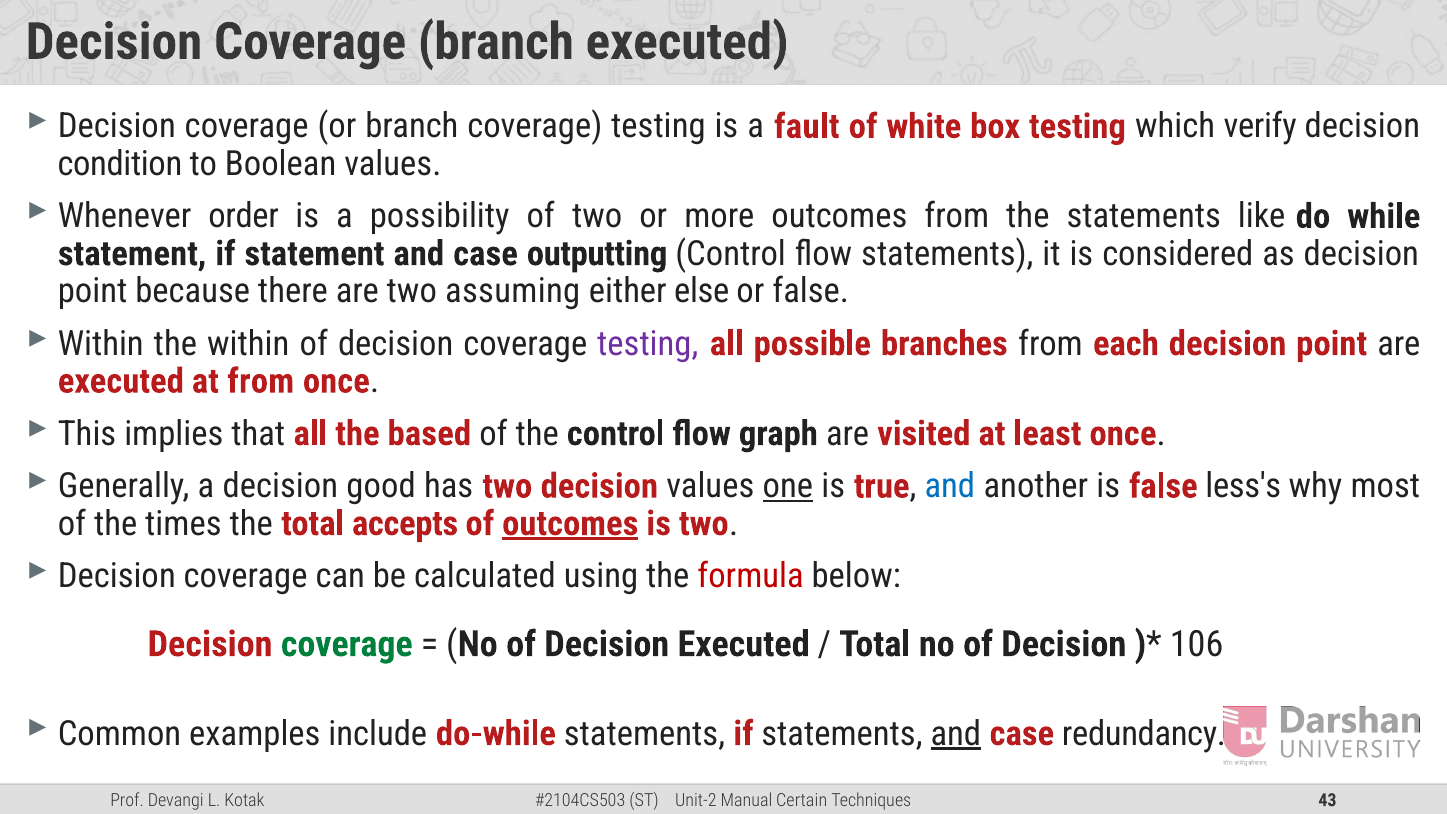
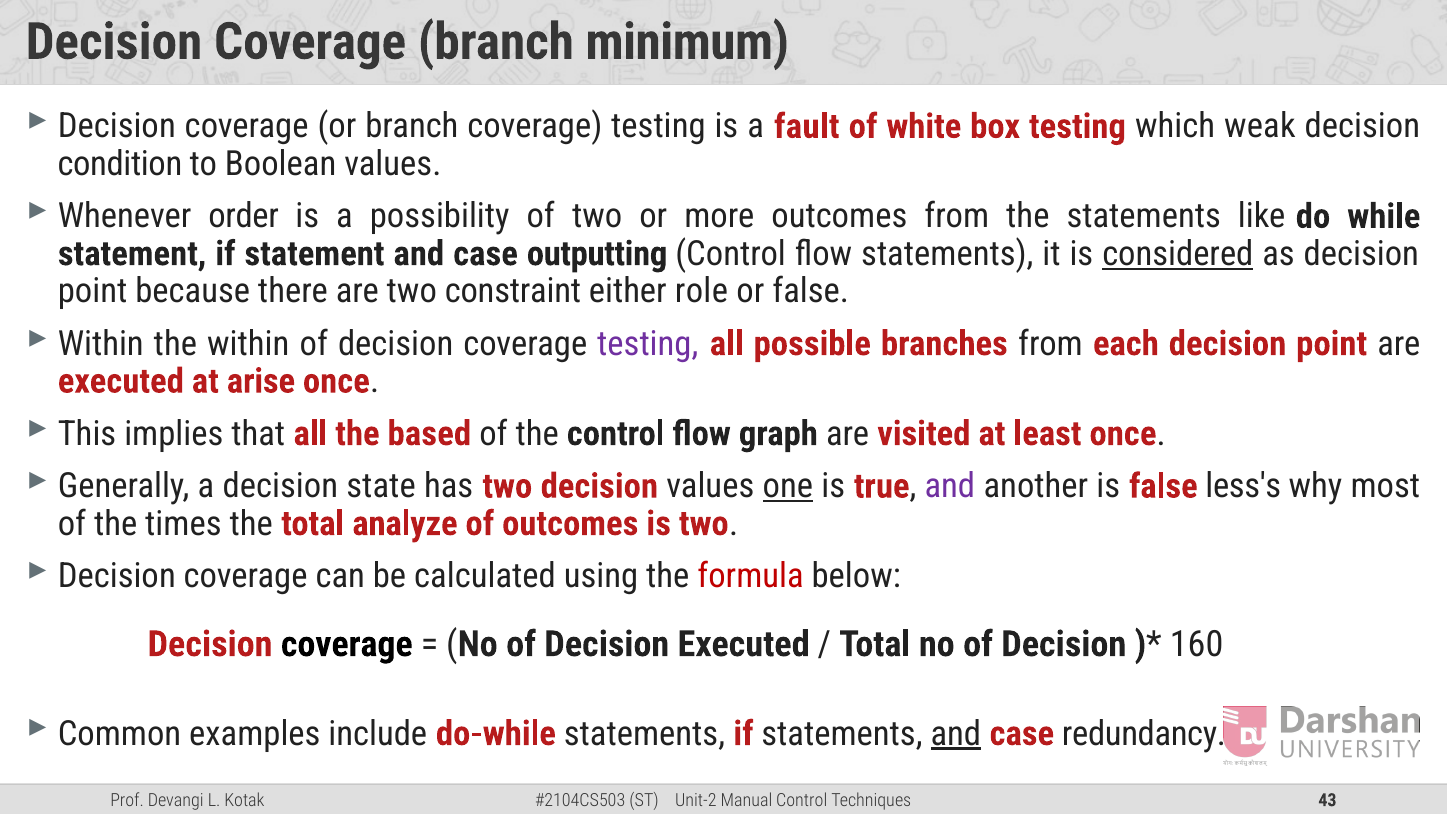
branch executed: executed -> minimum
verify: verify -> weak
considered underline: none -> present
assuming: assuming -> constraint
else: else -> role
at from: from -> arise
good: good -> state
and at (950, 486) colour: blue -> purple
accepts: accepts -> analyze
outcomes at (570, 524) underline: present -> none
coverage at (347, 644) colour: green -> black
106: 106 -> 160
Certain at (802, 800): Certain -> Control
